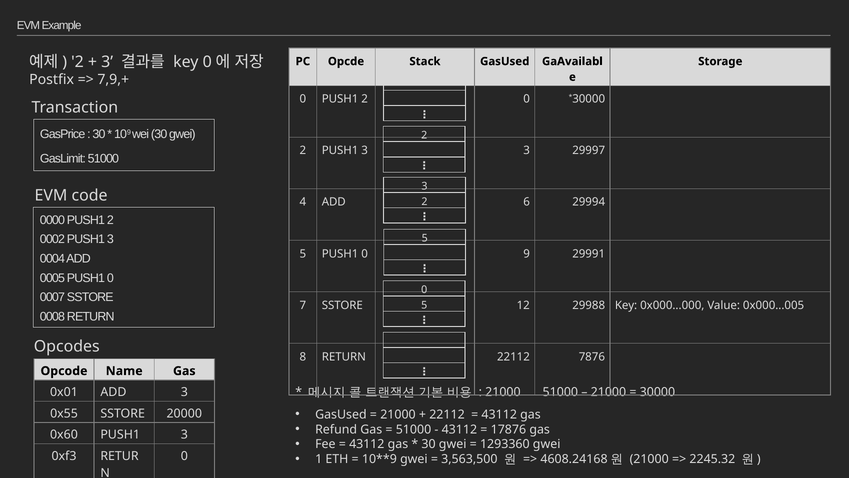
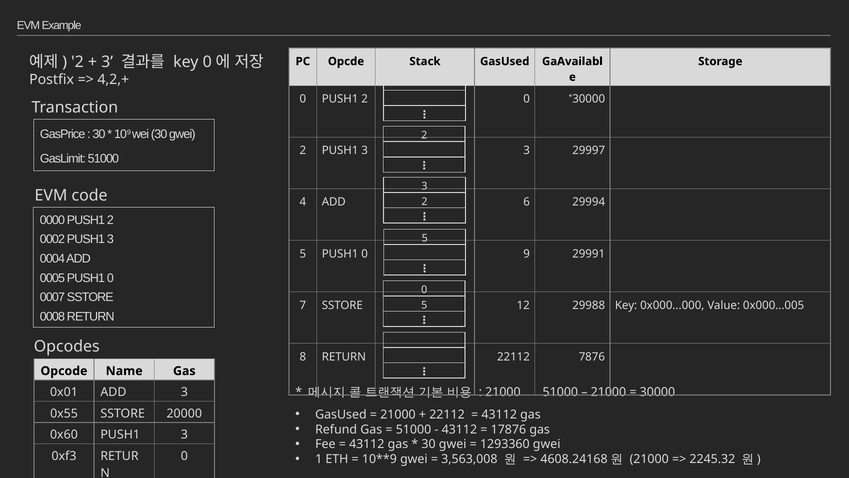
7,9,+: 7,9,+ -> 4,2,+
3,563,500: 3,563,500 -> 3,563,008
